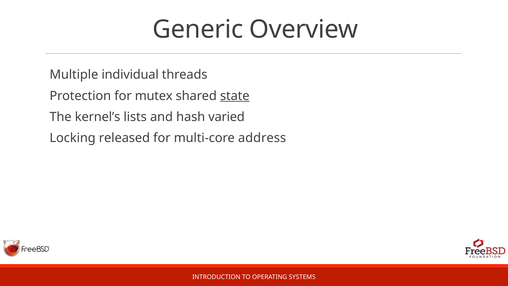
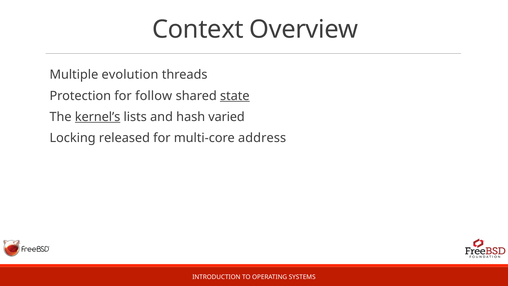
Generic: Generic -> Context
individual: individual -> evolution
mutex: mutex -> follow
kernel’s underline: none -> present
